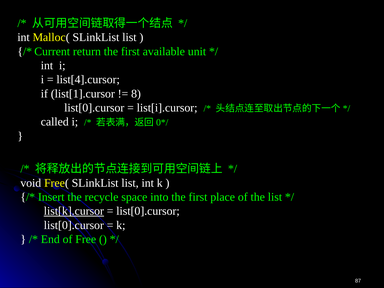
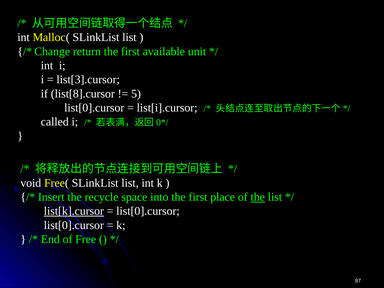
Current: Current -> Change
list[4].cursor: list[4].cursor -> list[3].cursor
list[1].cursor: list[1].cursor -> list[8].cursor
8: 8 -> 5
the at (258, 197) underline: none -> present
